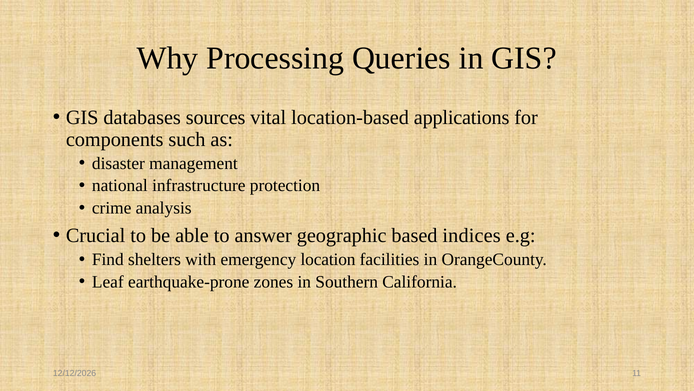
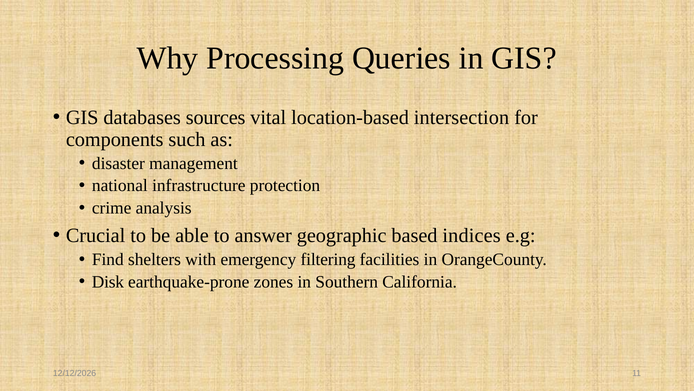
applications: applications -> intersection
location: location -> filtering
Leaf: Leaf -> Disk
